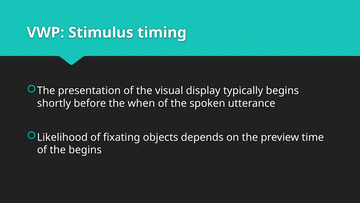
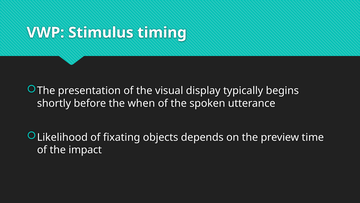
the begins: begins -> impact
